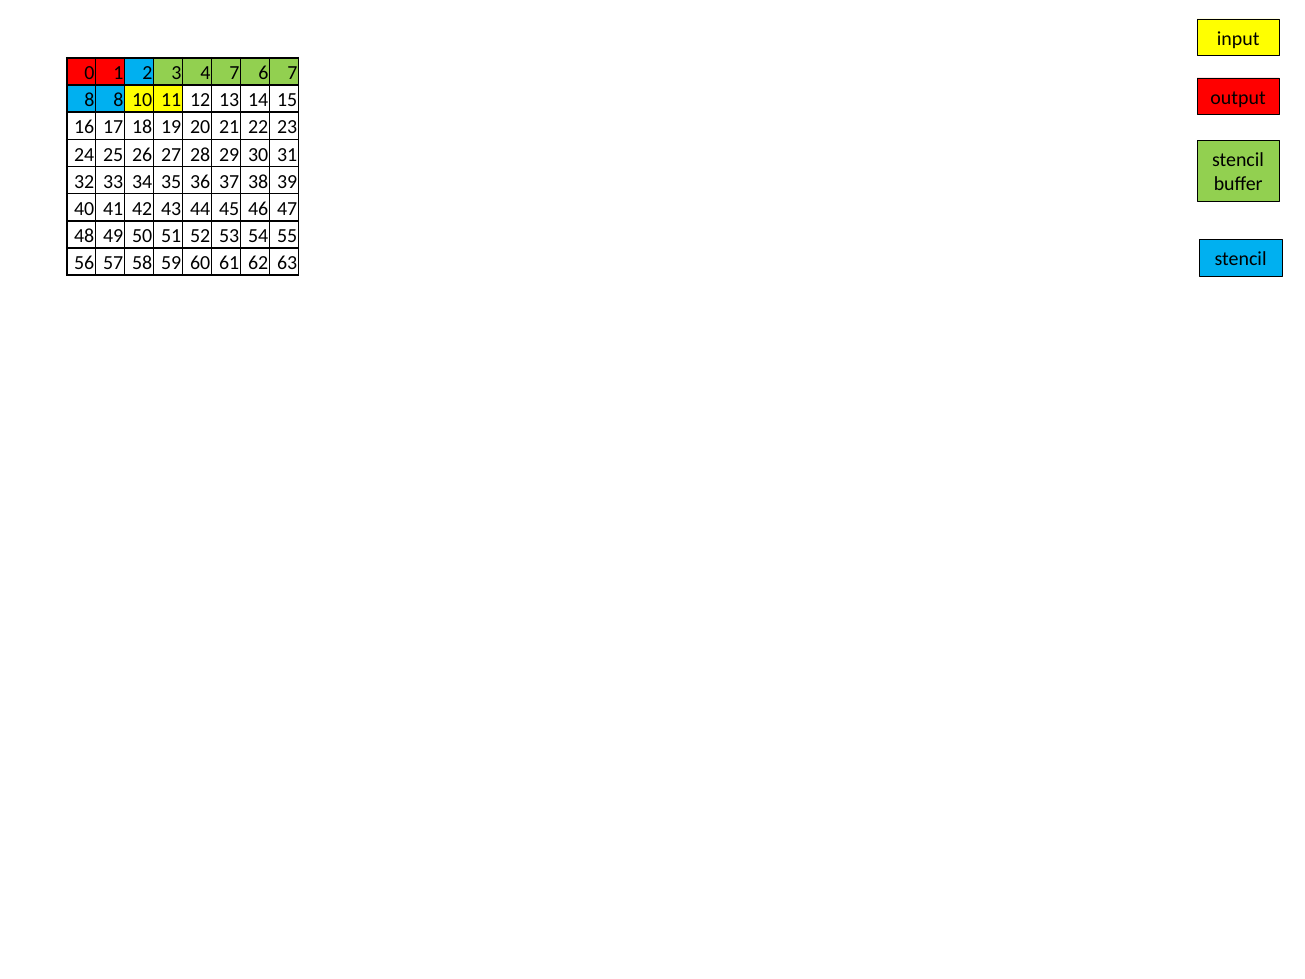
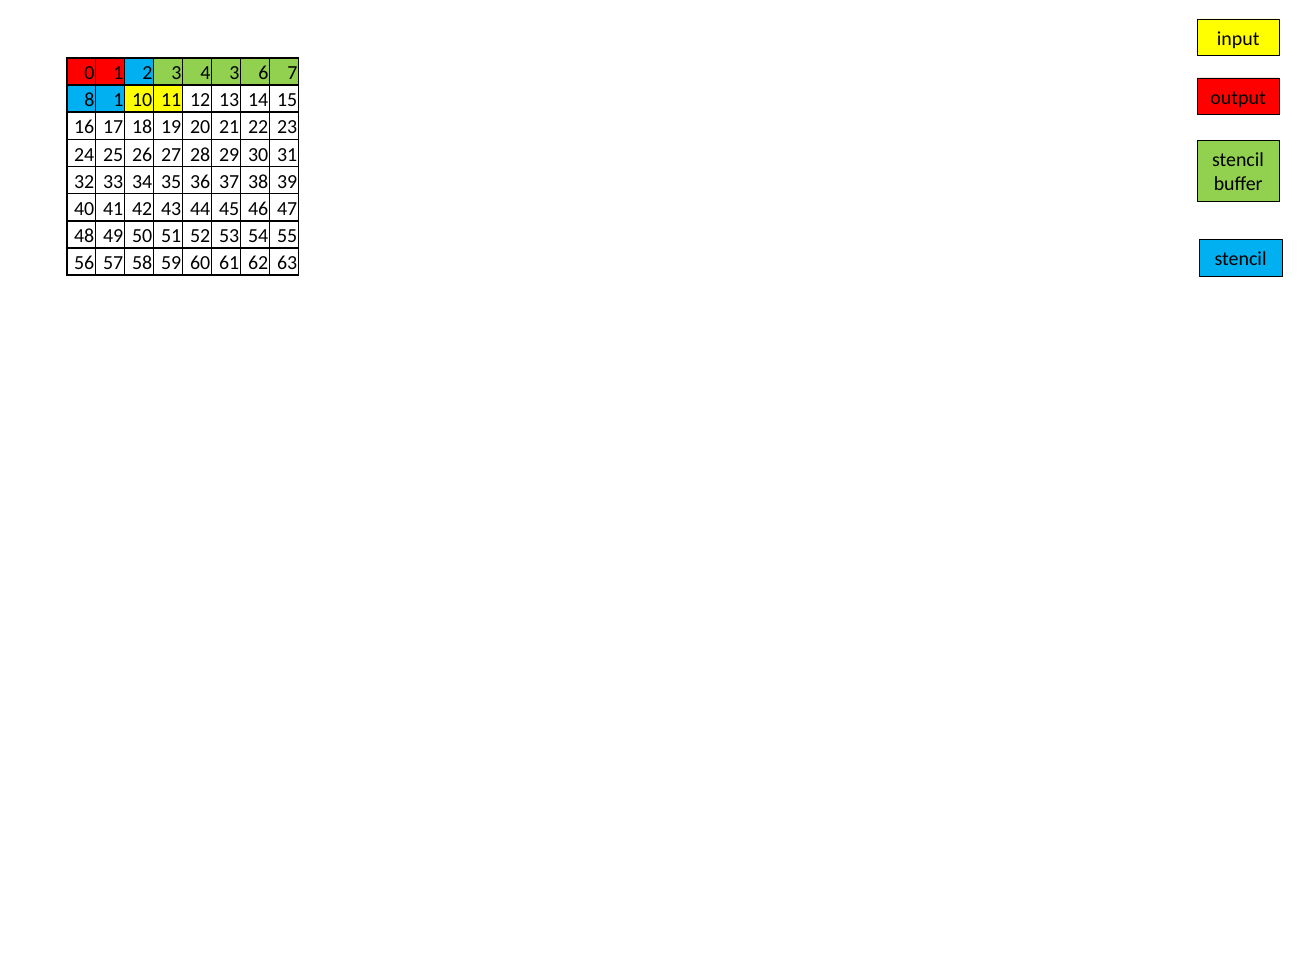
4 7: 7 -> 3
8 8: 8 -> 1
